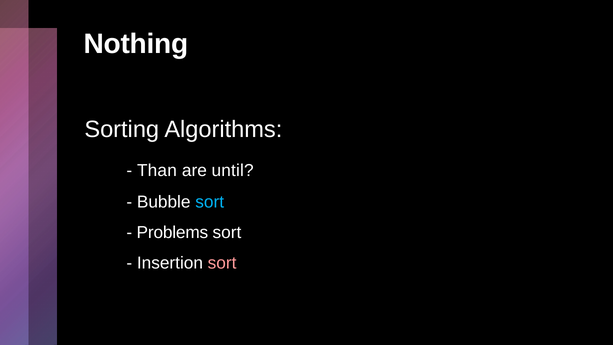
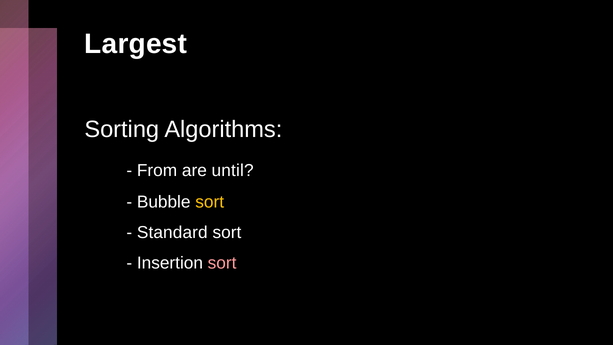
Nothing: Nothing -> Largest
Than: Than -> From
sort at (210, 202) colour: light blue -> yellow
Problems: Problems -> Standard
